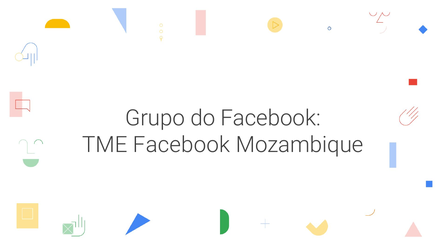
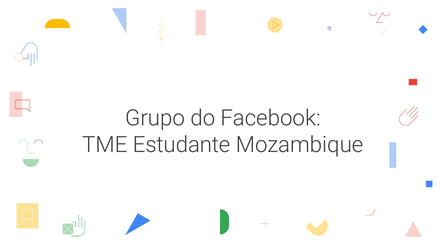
TME Facebook: Facebook -> Estudante
